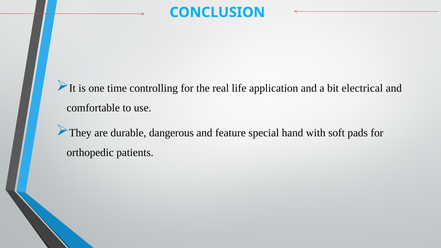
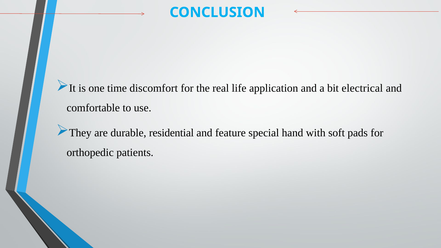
controlling: controlling -> discomfort
dangerous: dangerous -> residential
